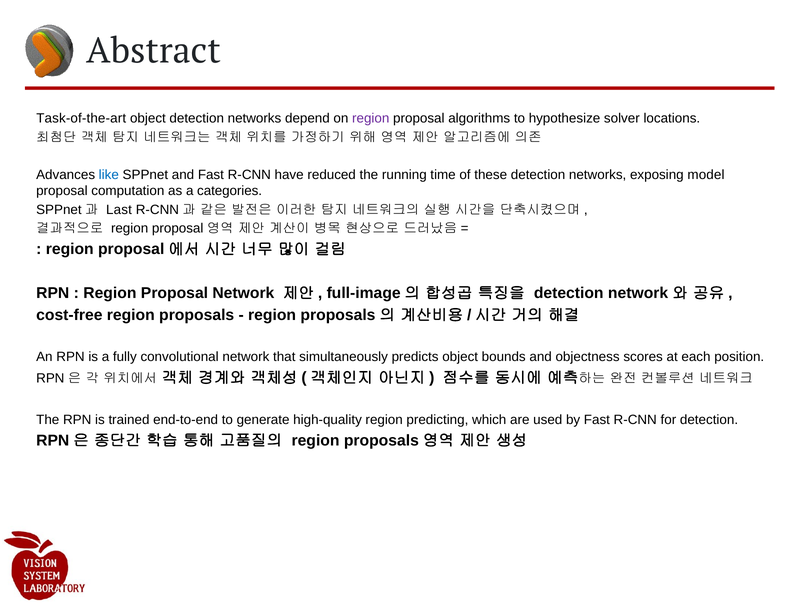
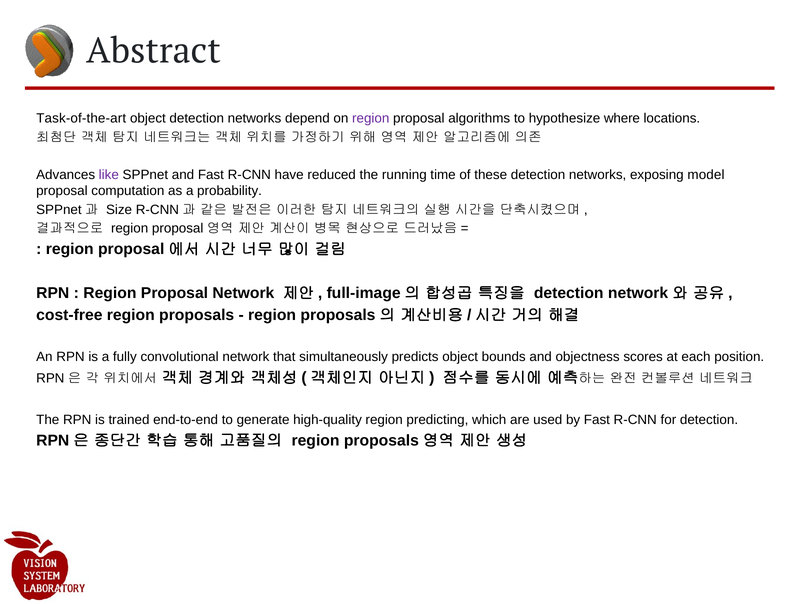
solver: solver -> where
like colour: blue -> purple
categories: categories -> probability
Last: Last -> Size
